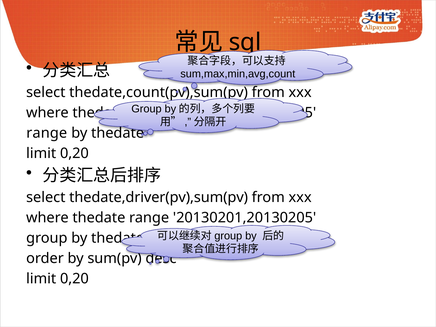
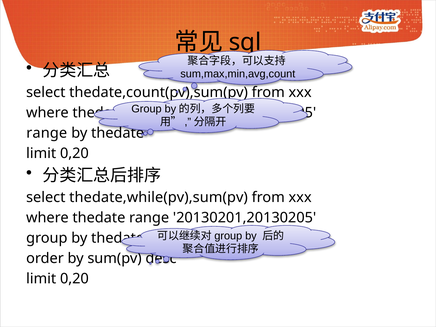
thedate,driver(pv),sum(pv: thedate,driver(pv),sum(pv -> thedate,while(pv),sum(pv
